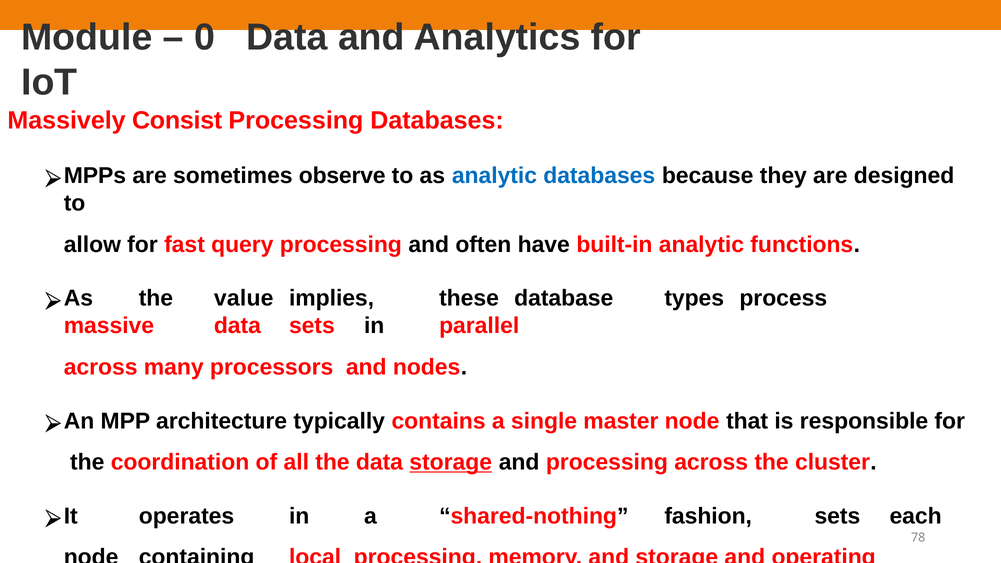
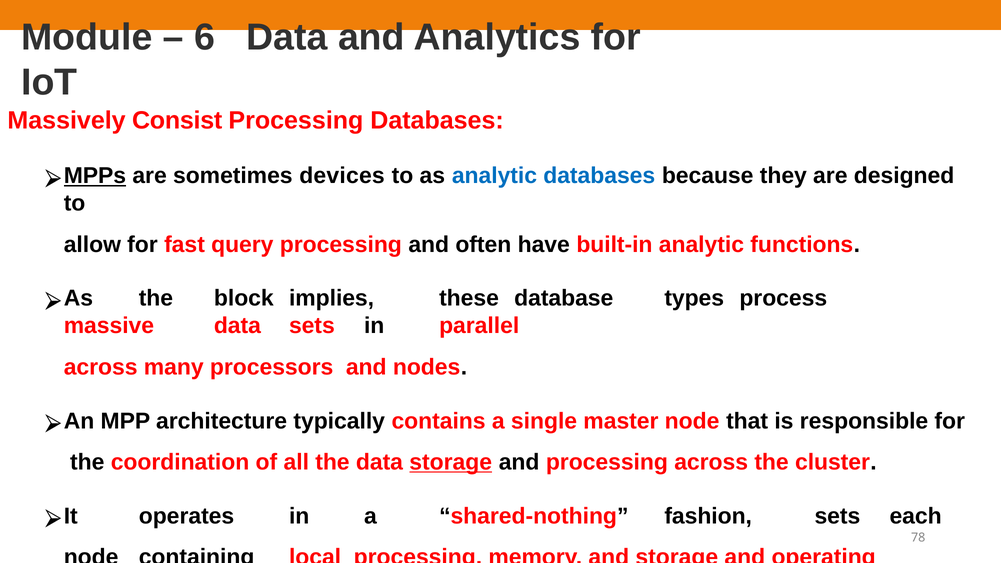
0: 0 -> 6
MPPs underline: none -> present
observe: observe -> devices
value: value -> block
